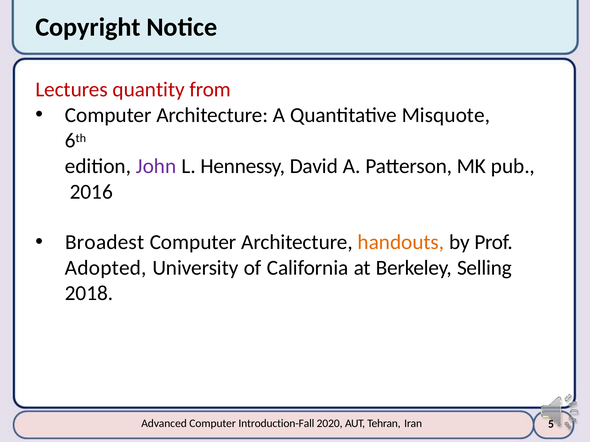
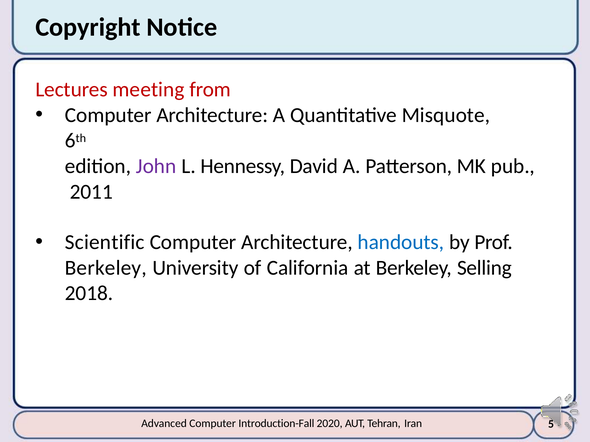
quantity: quantity -> meeting
2016: 2016 -> 2011
Broadest: Broadest -> Scientific
handouts colour: orange -> blue
Adopted at (106, 268): Adopted -> Berkeley
